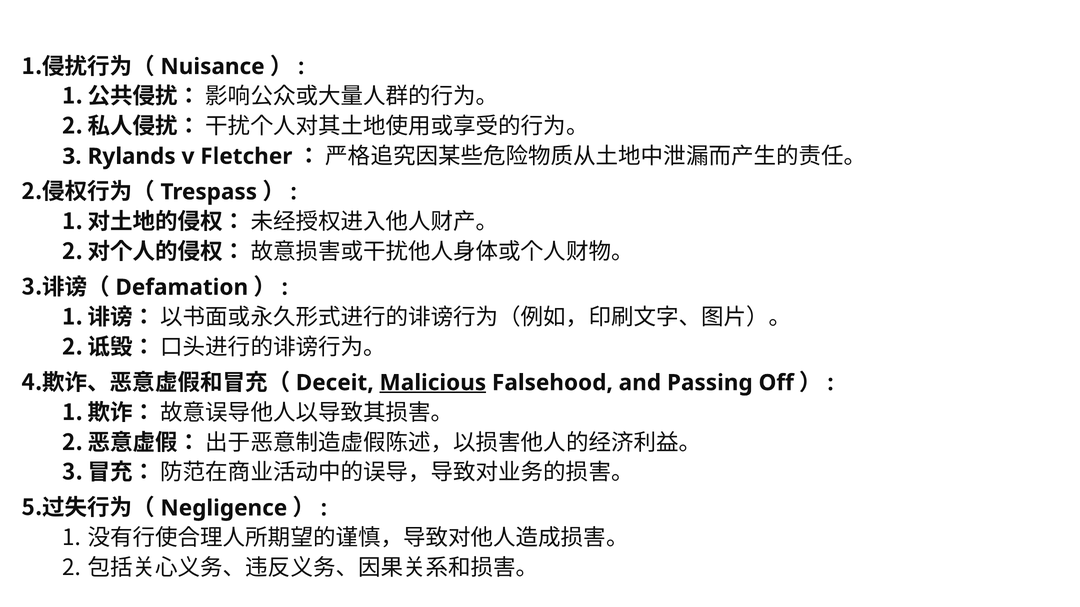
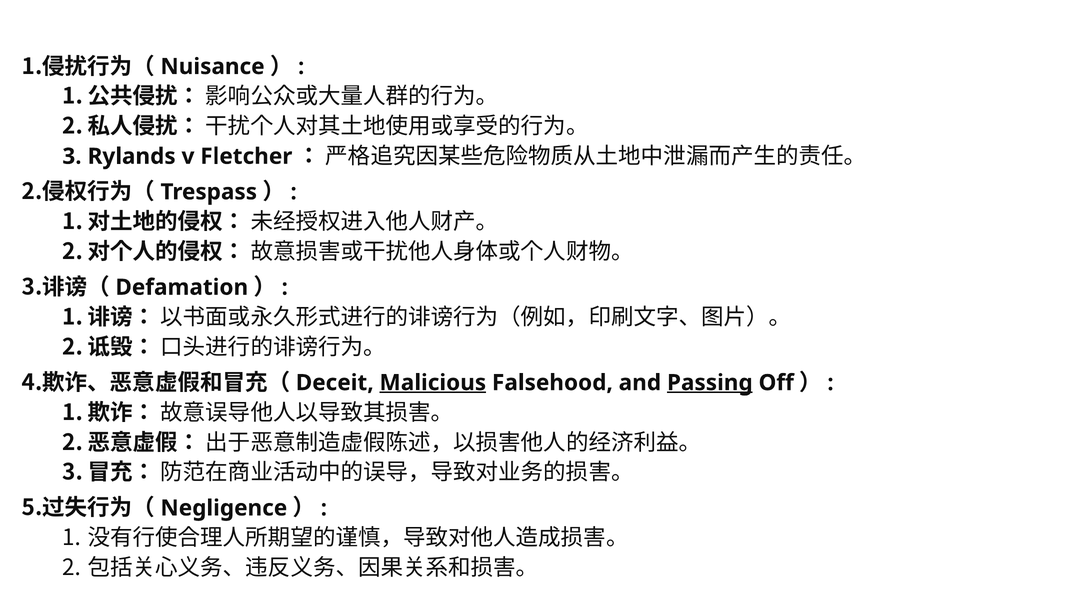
Passing underline: none -> present
